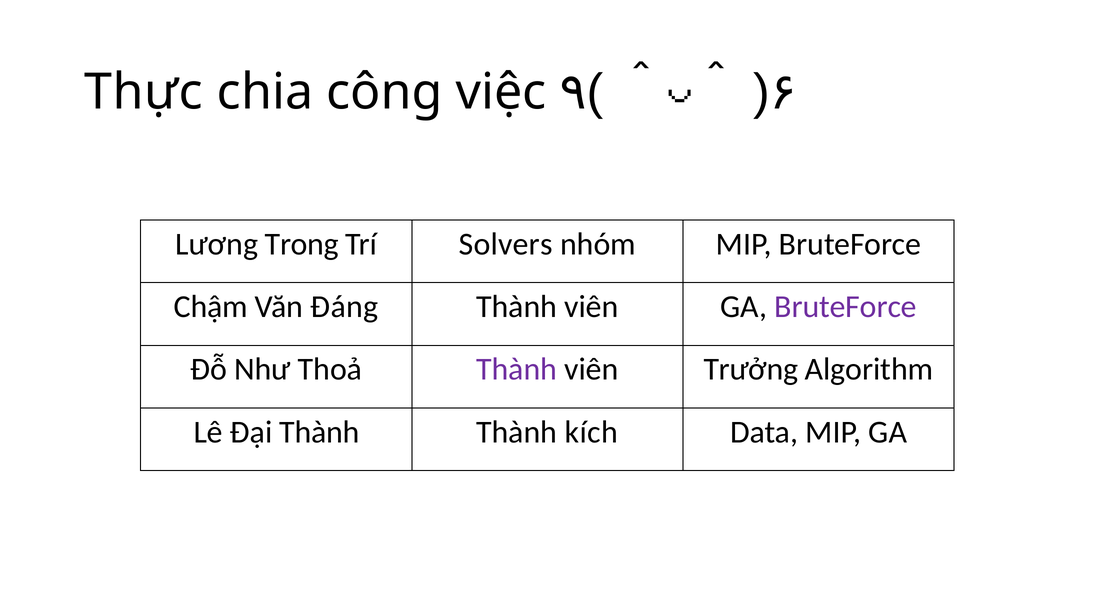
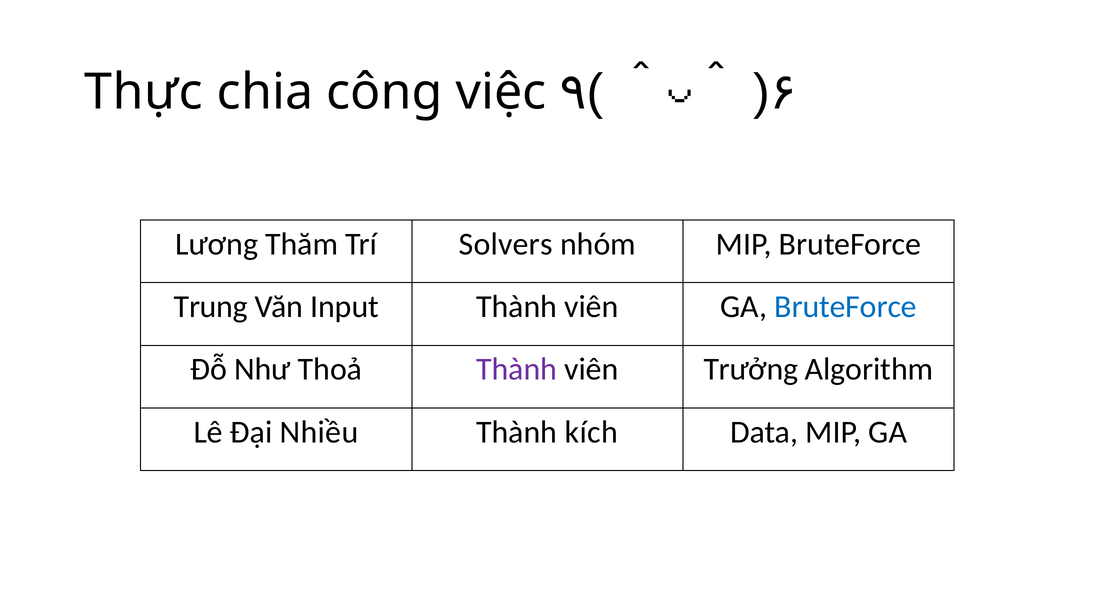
Trong: Trong -> Thăm
Chậm: Chậm -> Trung
Đáng: Đáng -> Input
BruteForce at (846, 307) colour: purple -> blue
Đại Thành: Thành -> Nhiều
